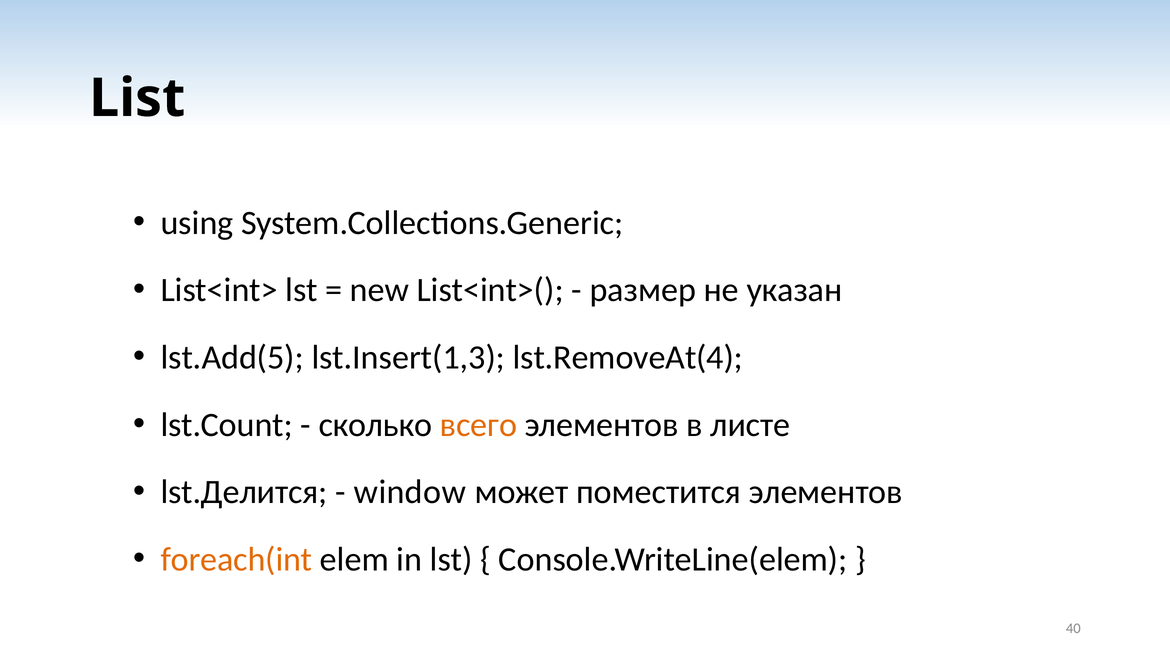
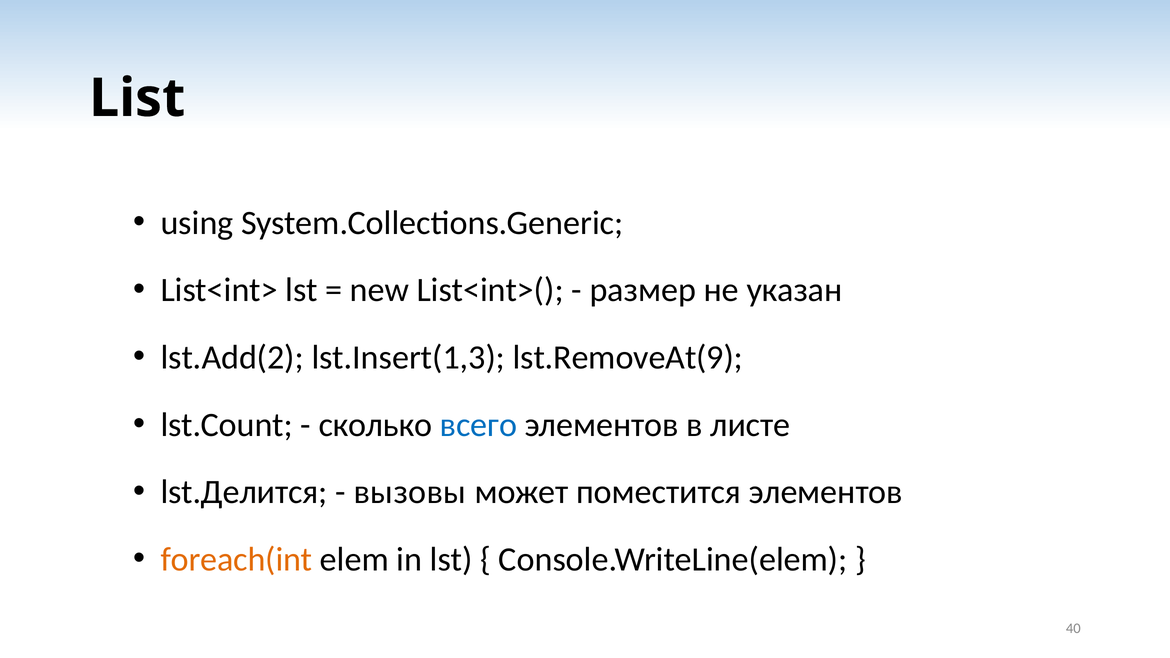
lst.Add(5: lst.Add(5 -> lst.Add(2
lst.RemoveAt(4: lst.RemoveAt(4 -> lst.RemoveAt(9
всего colour: orange -> blue
window: window -> вызовы
